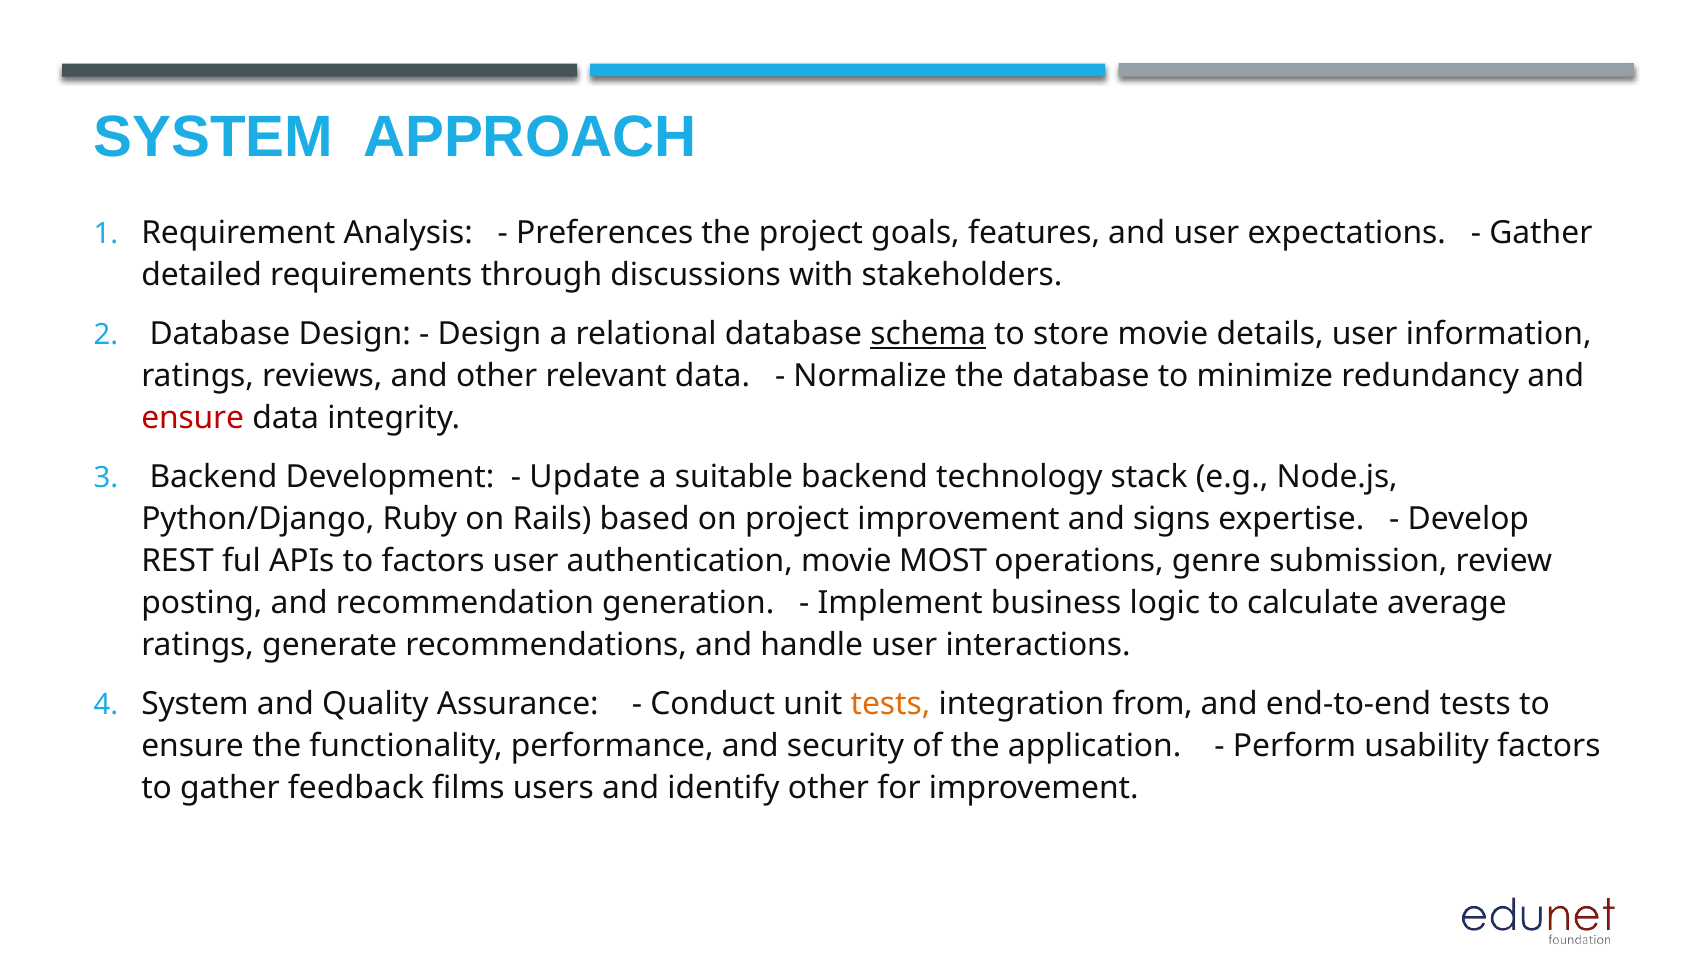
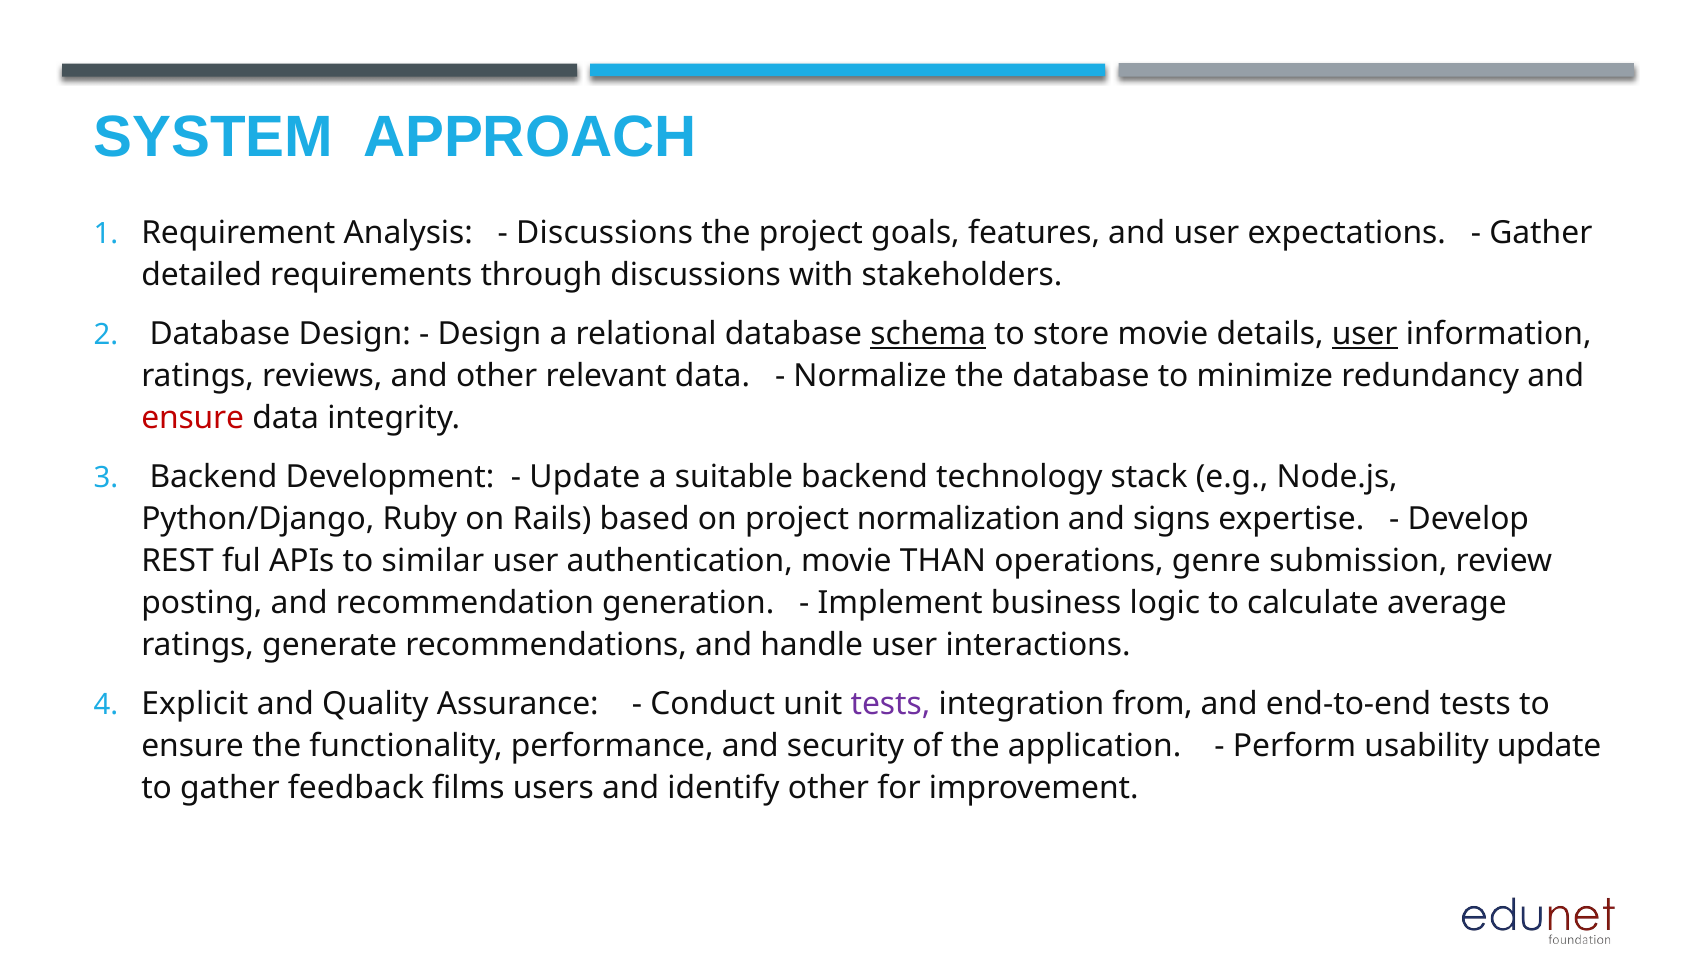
Preferences at (605, 233): Preferences -> Discussions
user at (1365, 334) underline: none -> present
project improvement: improvement -> normalization
to factors: factors -> similar
MOST: MOST -> THAN
System at (195, 704): System -> Explicit
tests at (890, 704) colour: orange -> purple
usability factors: factors -> update
